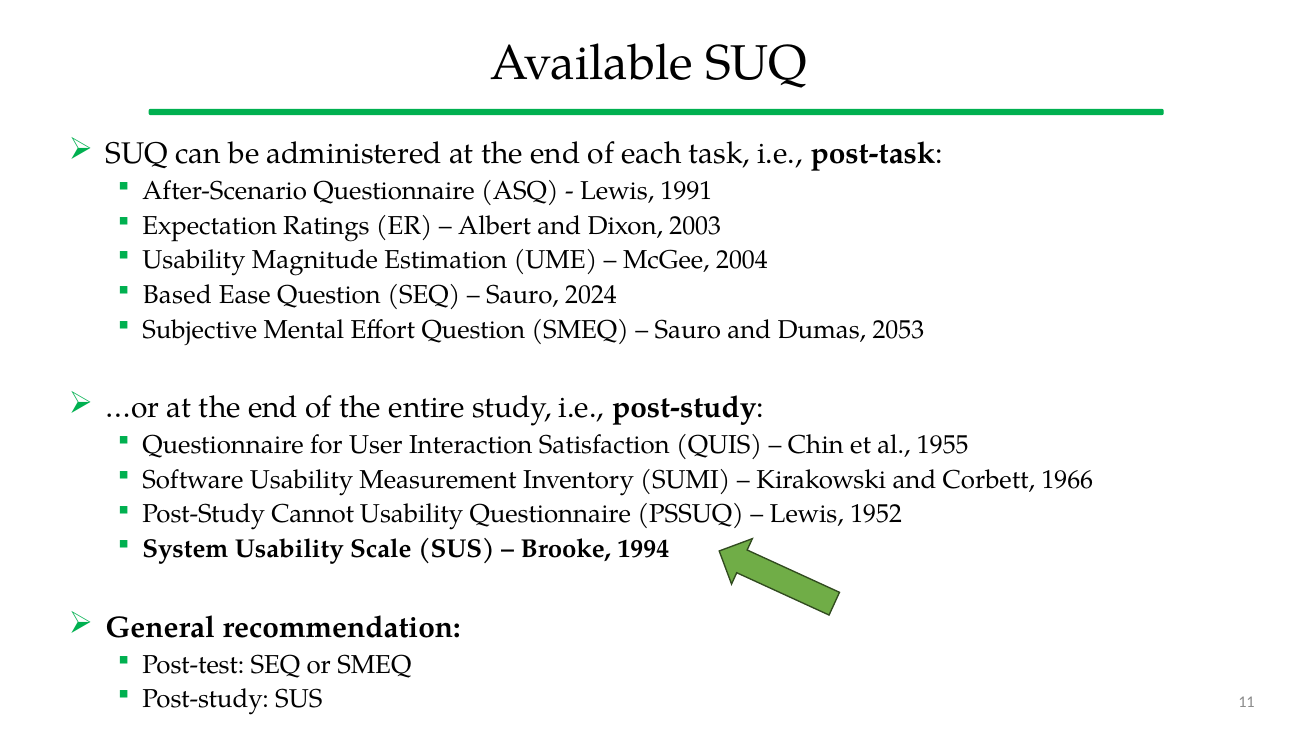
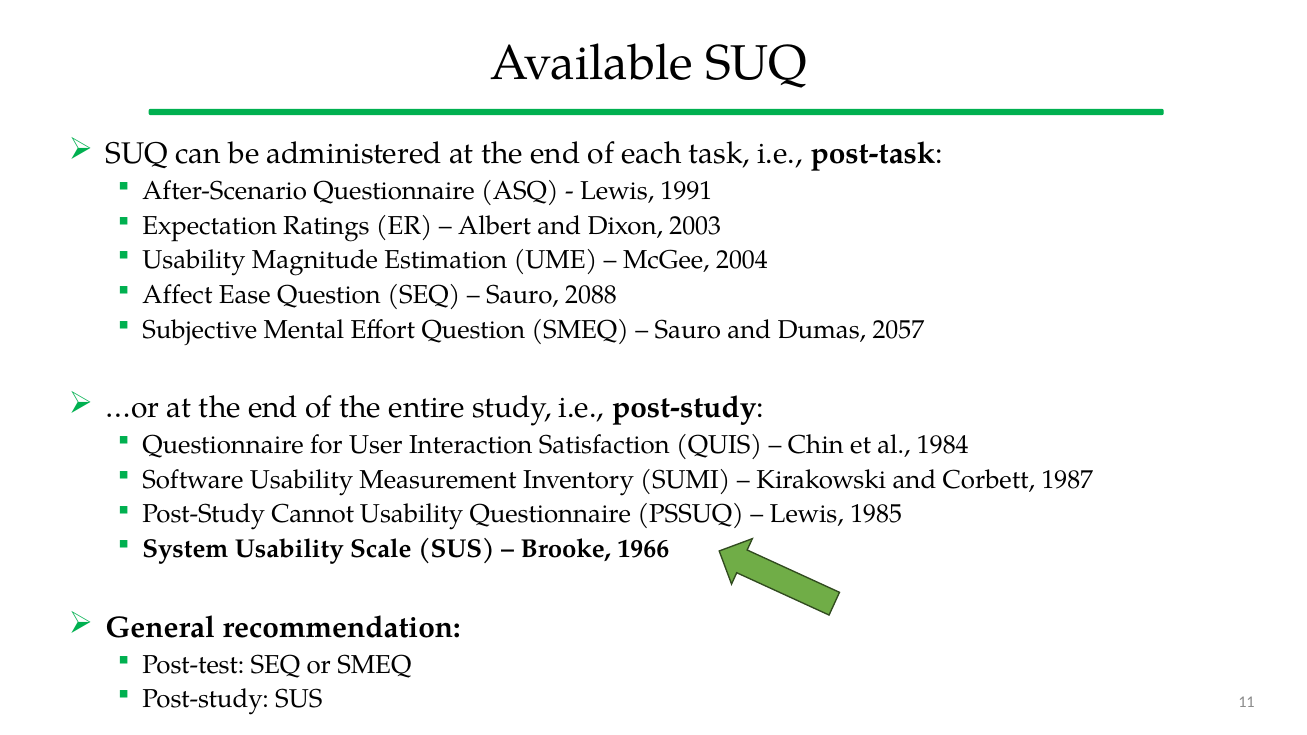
Based: Based -> Affect
2024: 2024 -> 2088
2053: 2053 -> 2057
1955: 1955 -> 1984
1966: 1966 -> 1987
1952: 1952 -> 1985
1994: 1994 -> 1966
